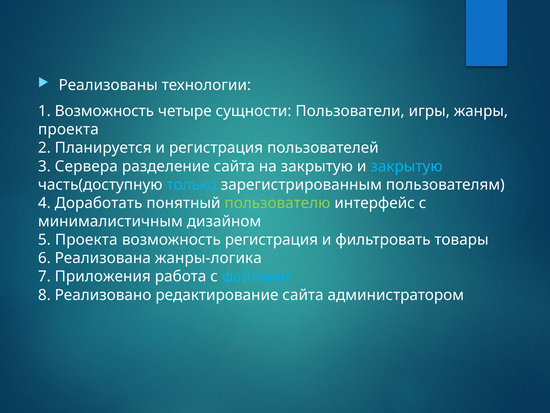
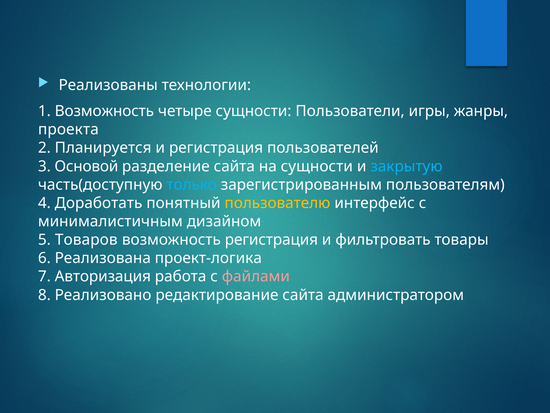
Сервера: Сервера -> Основой
на закрытую: закрытую -> сущности
пользователю colour: light green -> yellow
5 Проекта: Проекта -> Товаров
жанры-логика: жанры-логика -> проект-логика
Приложения: Приложения -> Авторизация
файлами colour: light blue -> pink
